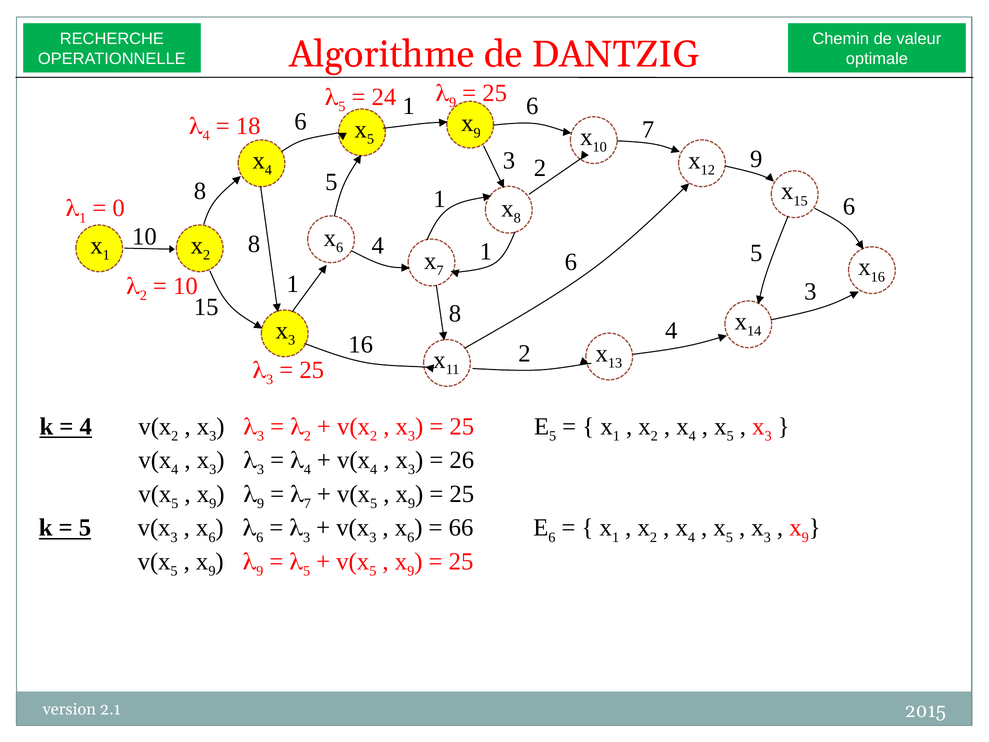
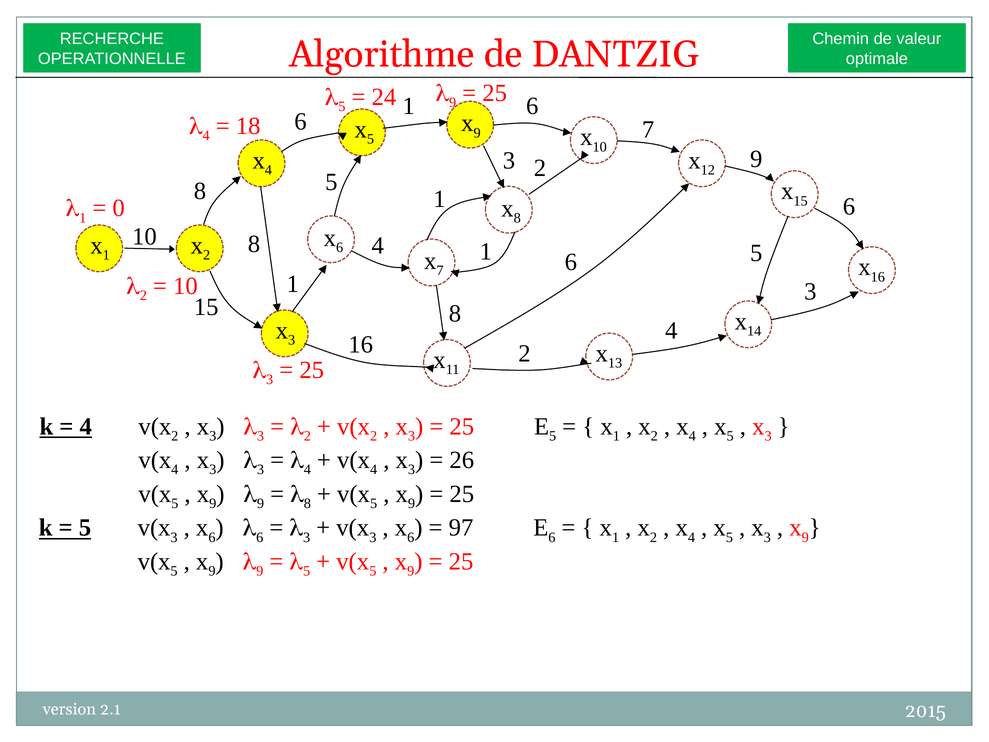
7 at (307, 503): 7 -> 8
66: 66 -> 97
